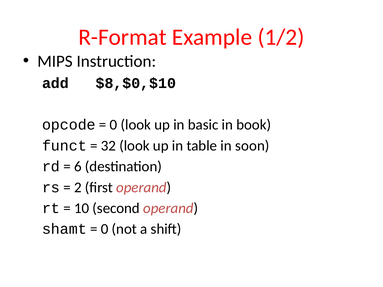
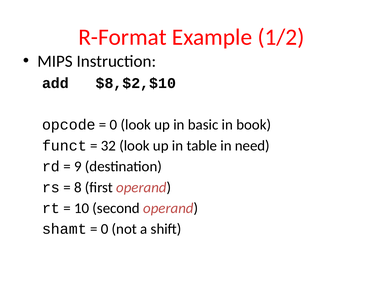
$8,$0,$10: $8,$0,$10 -> $8,$2,$10
soon: soon -> need
6: 6 -> 9
2: 2 -> 8
